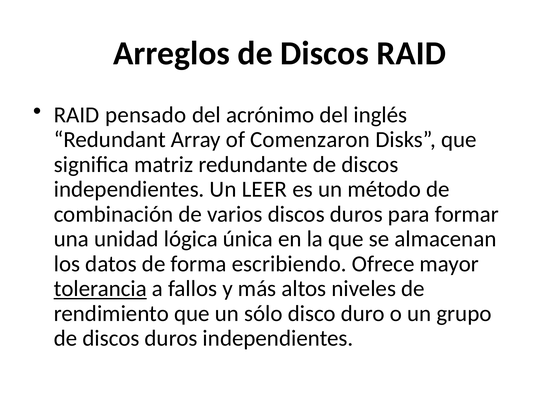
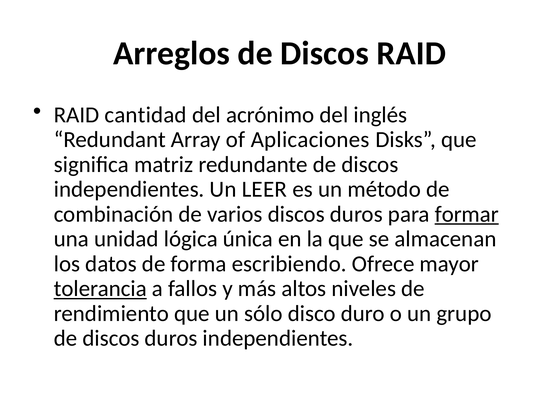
pensado: pensado -> cantidad
Comenzaron: Comenzaron -> Aplicaciones
formar underline: none -> present
